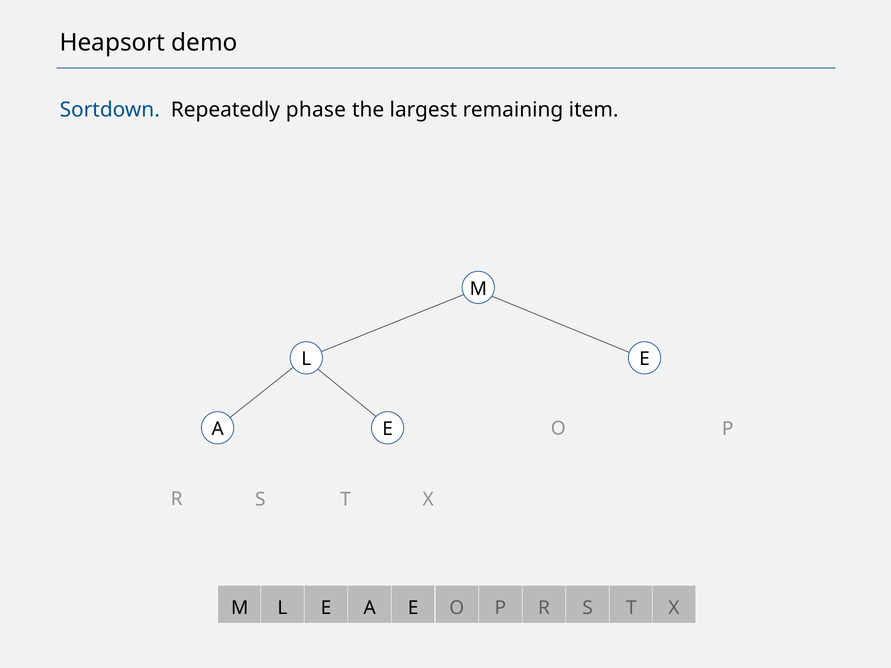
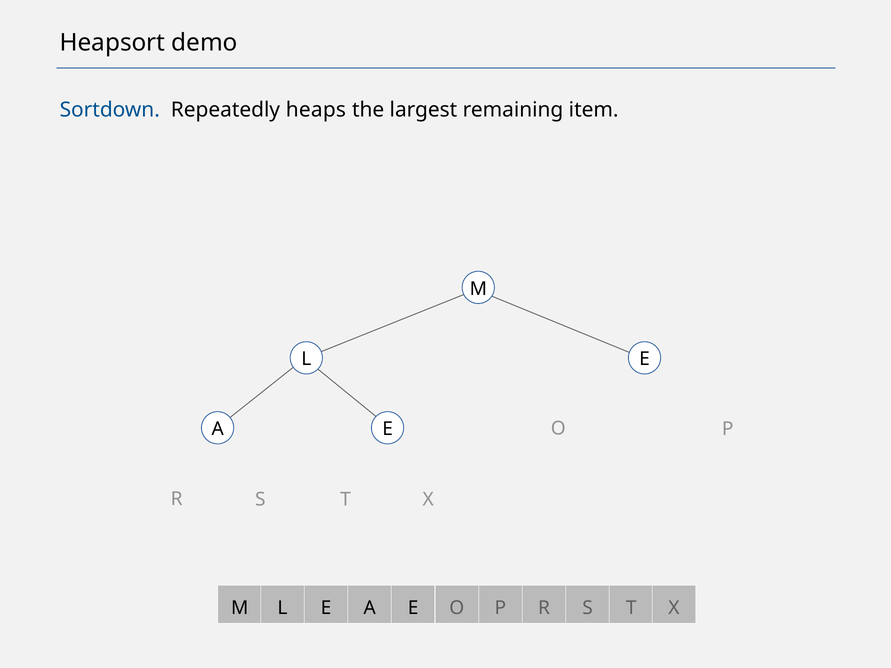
phase: phase -> heaps
